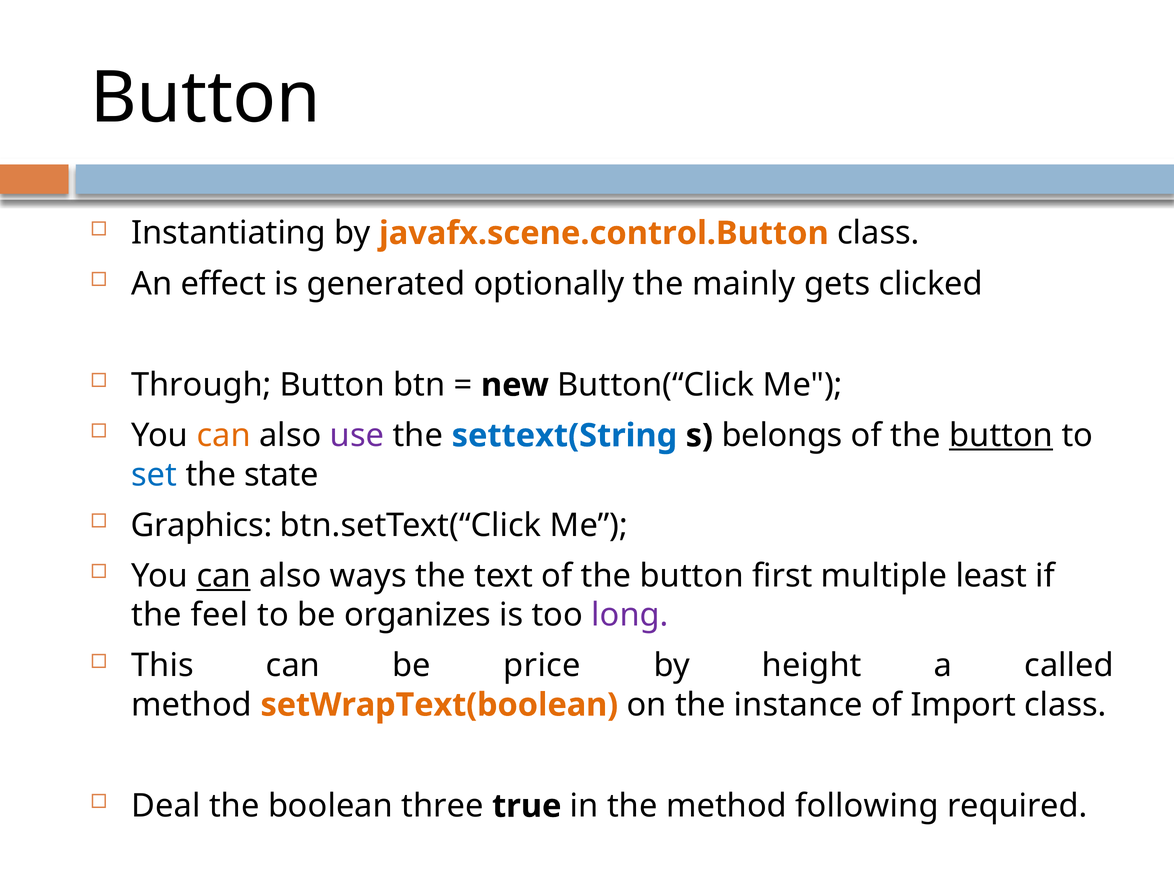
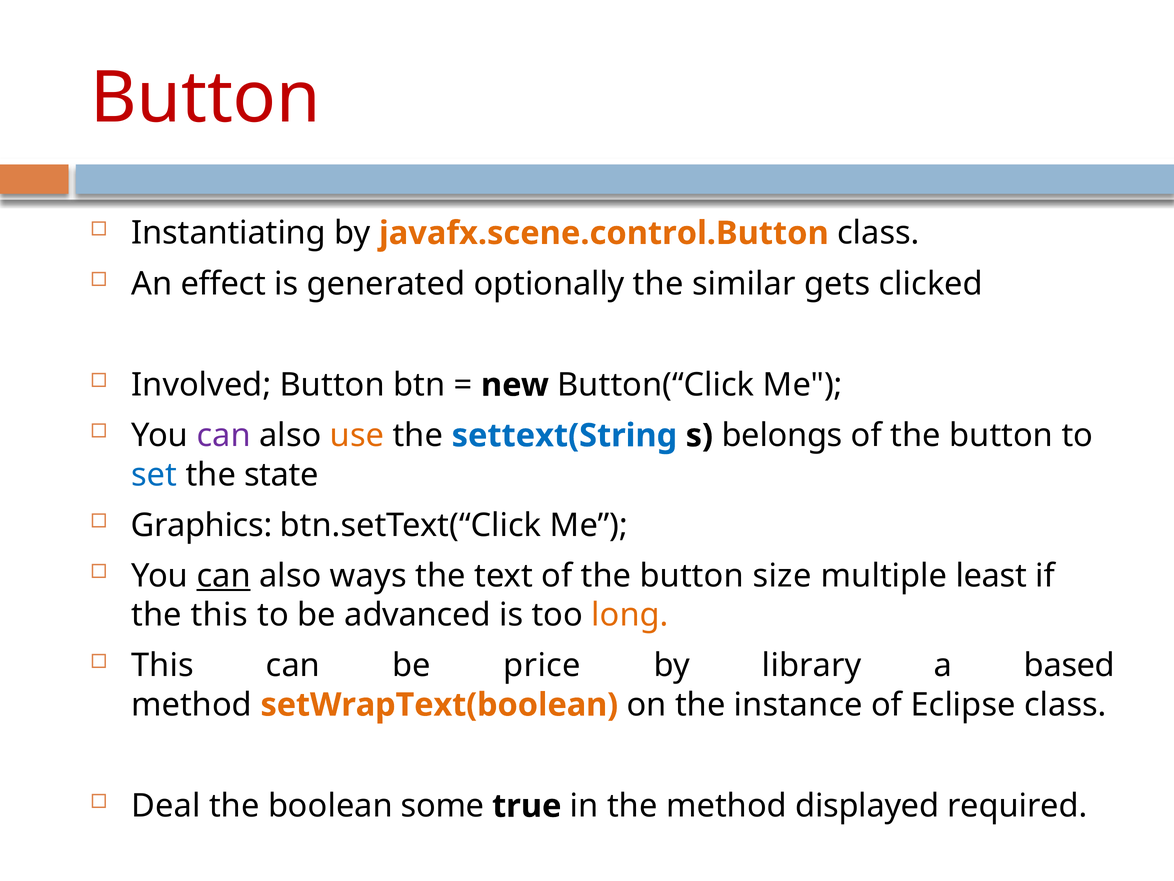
Button at (205, 98) colour: black -> red
mainly: mainly -> similar
Through: Through -> Involved
can at (224, 435) colour: orange -> purple
use colour: purple -> orange
button at (1001, 435) underline: present -> none
first: first -> size
the feel: feel -> this
organizes: organizes -> advanced
long colour: purple -> orange
height: height -> library
called: called -> based
Import: Import -> Eclipse
three: three -> some
following: following -> displayed
